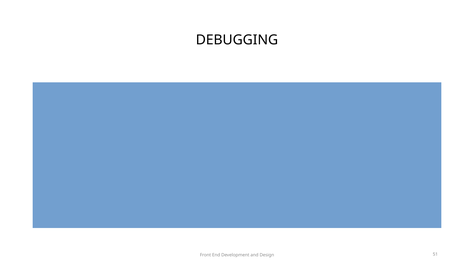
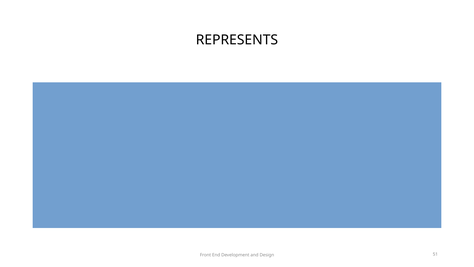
DEBUGGING: DEBUGGING -> REPRESENTS
